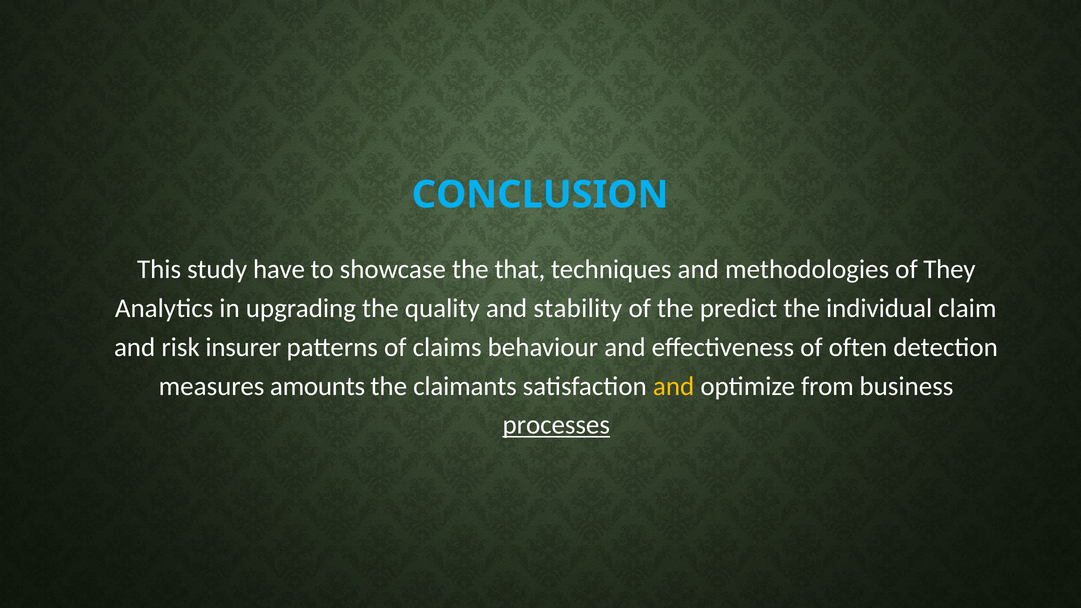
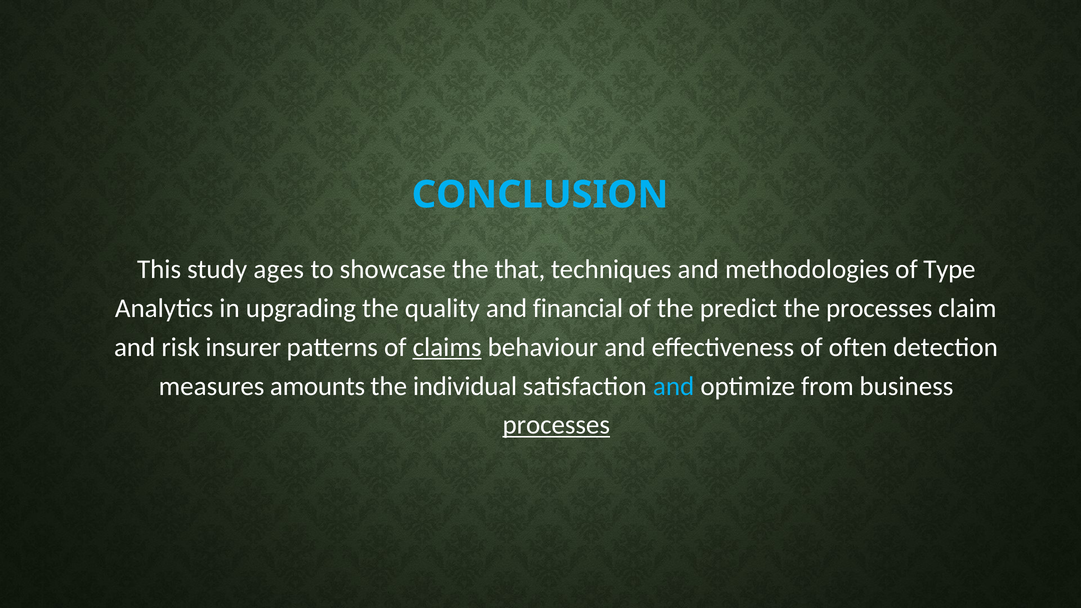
have: have -> ages
They: They -> Type
stability: stability -> financial
the individual: individual -> processes
claims underline: none -> present
claimants: claimants -> individual
and at (674, 386) colour: yellow -> light blue
